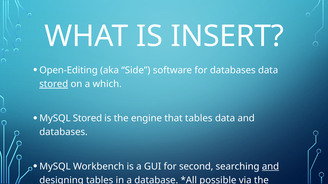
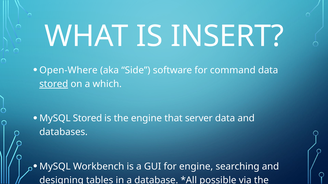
Open-Editing: Open-Editing -> Open-Where
for databases: databases -> command
that tables: tables -> server
for second: second -> engine
and at (270, 167) underline: present -> none
